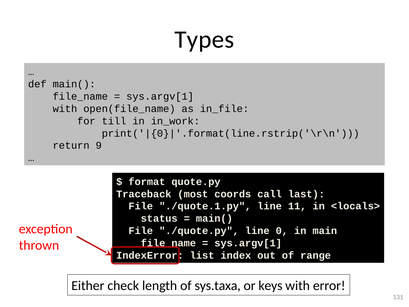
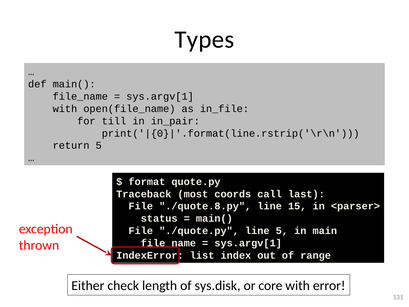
in_work: in_work -> in_pair
return 9: 9 -> 5
./quote.1.py: ./quote.1.py -> ./quote.8.py
11: 11 -> 15
<locals>: <locals> -> <parser>
line 0: 0 -> 5
sys.taxa: sys.taxa -> sys.disk
keys: keys -> core
